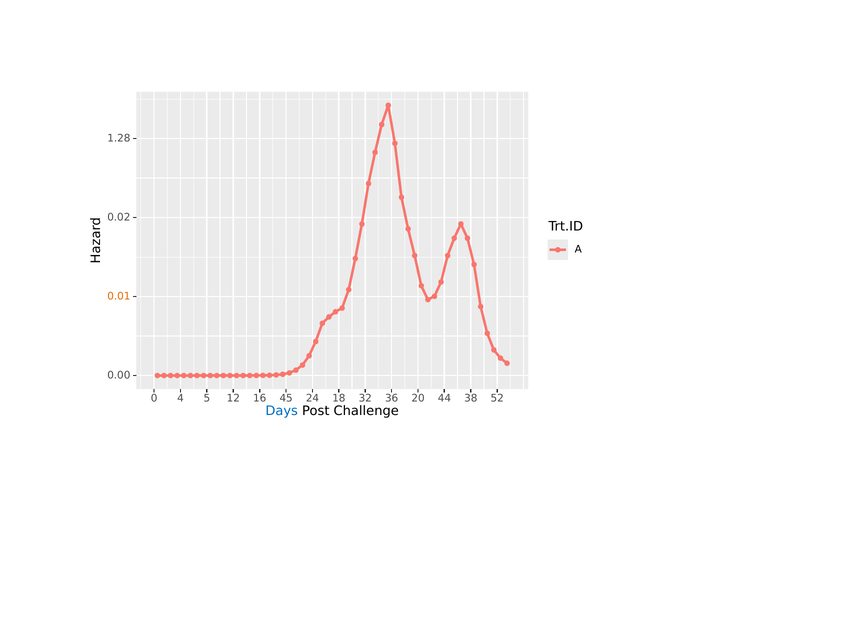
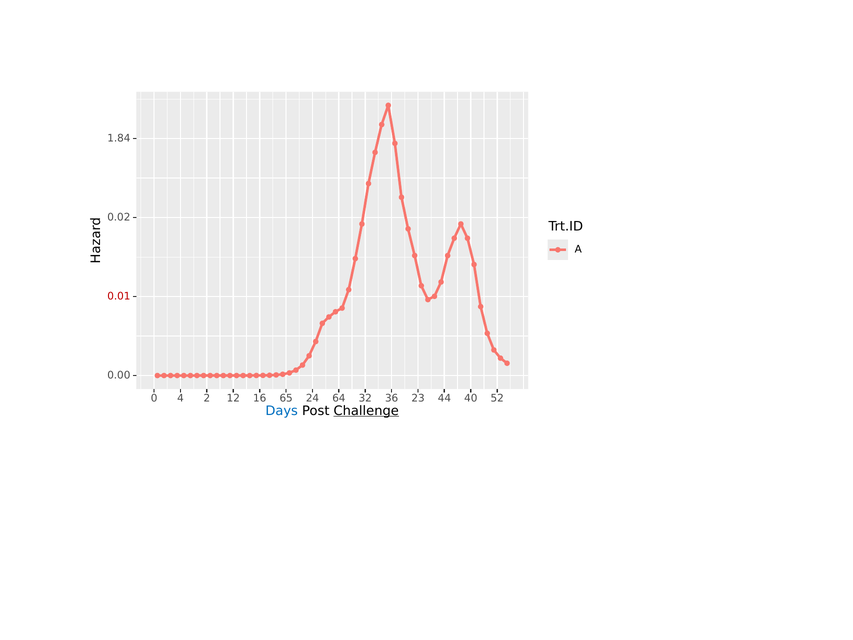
1.28: 1.28 -> 1.84
0.01 colour: orange -> red
5: 5 -> 2
45: 45 -> 65
18: 18 -> 64
20: 20 -> 23
38: 38 -> 40
Challenge underline: none -> present
